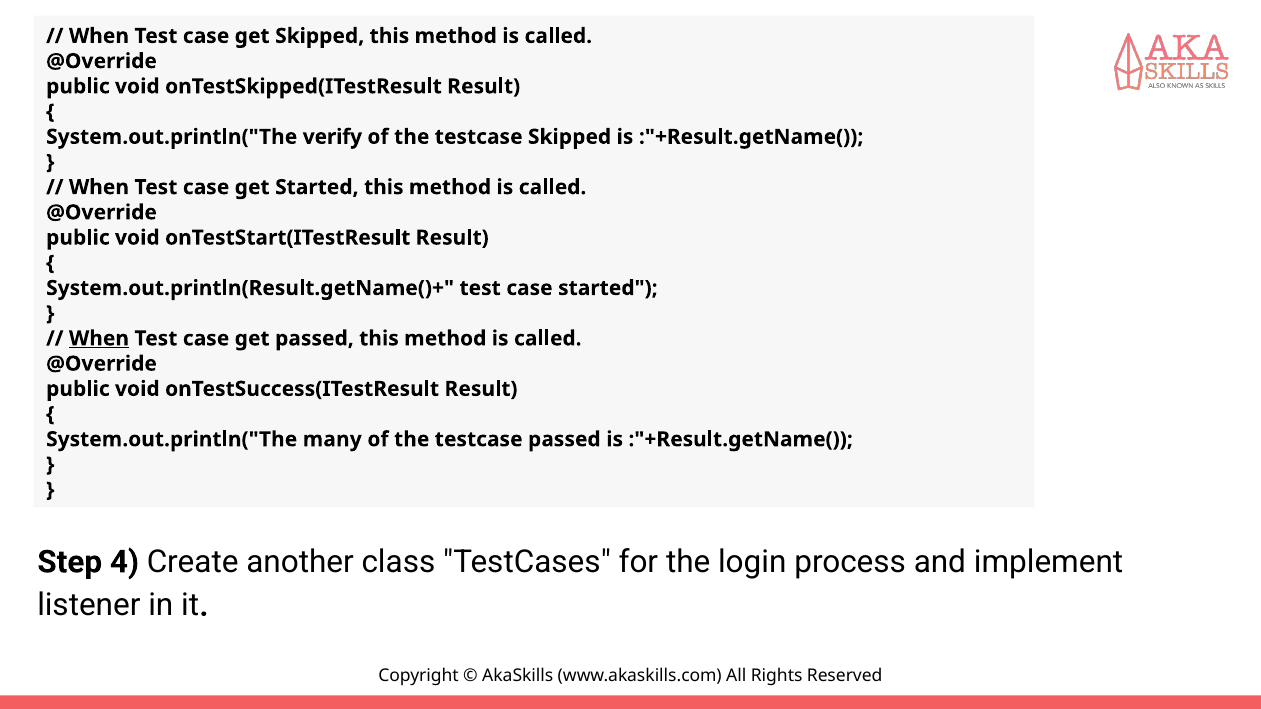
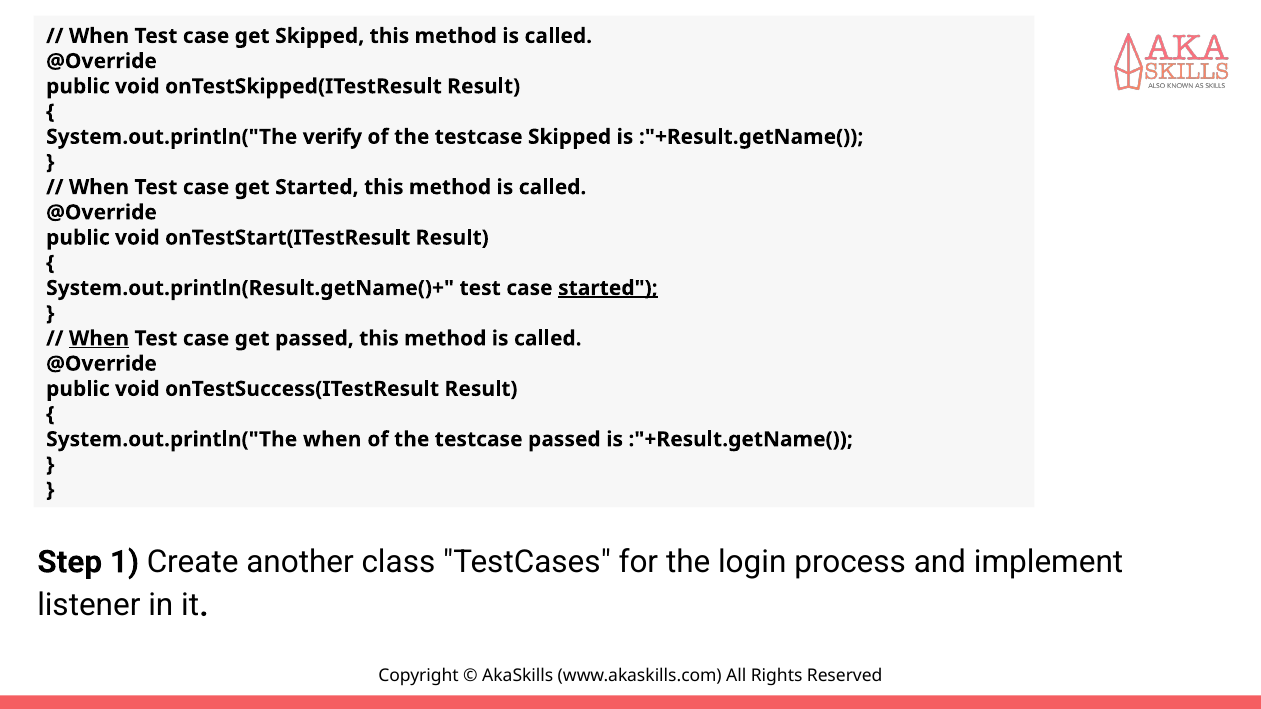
started at (608, 288) underline: none -> present
System.out.println("The many: many -> when
4: 4 -> 1
